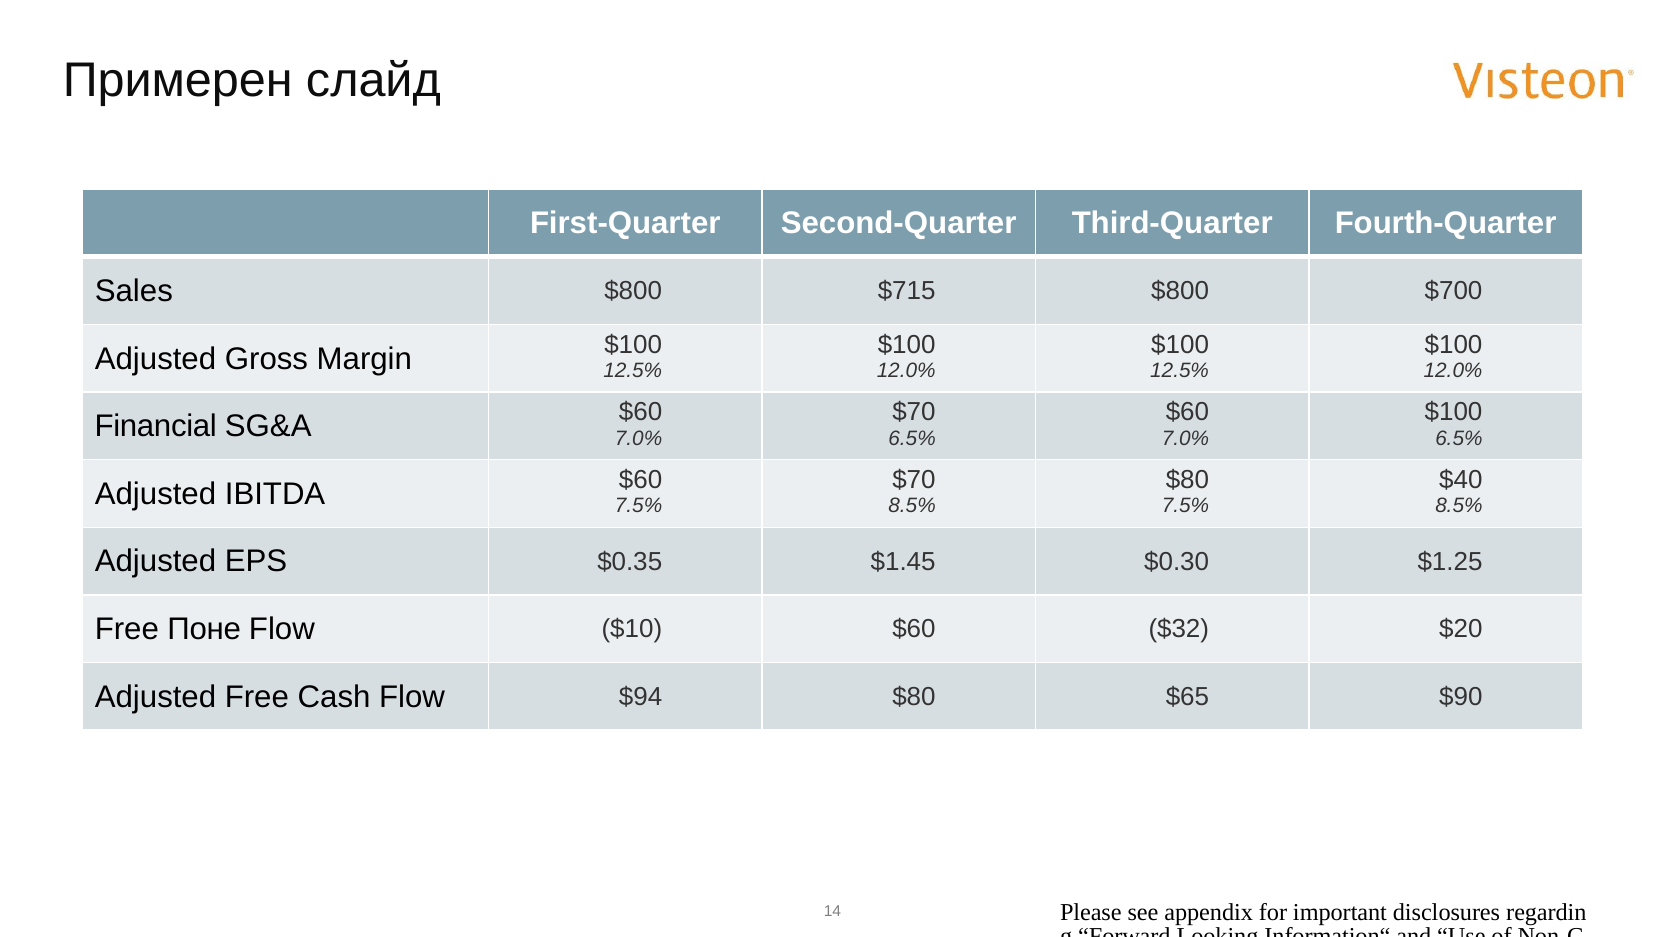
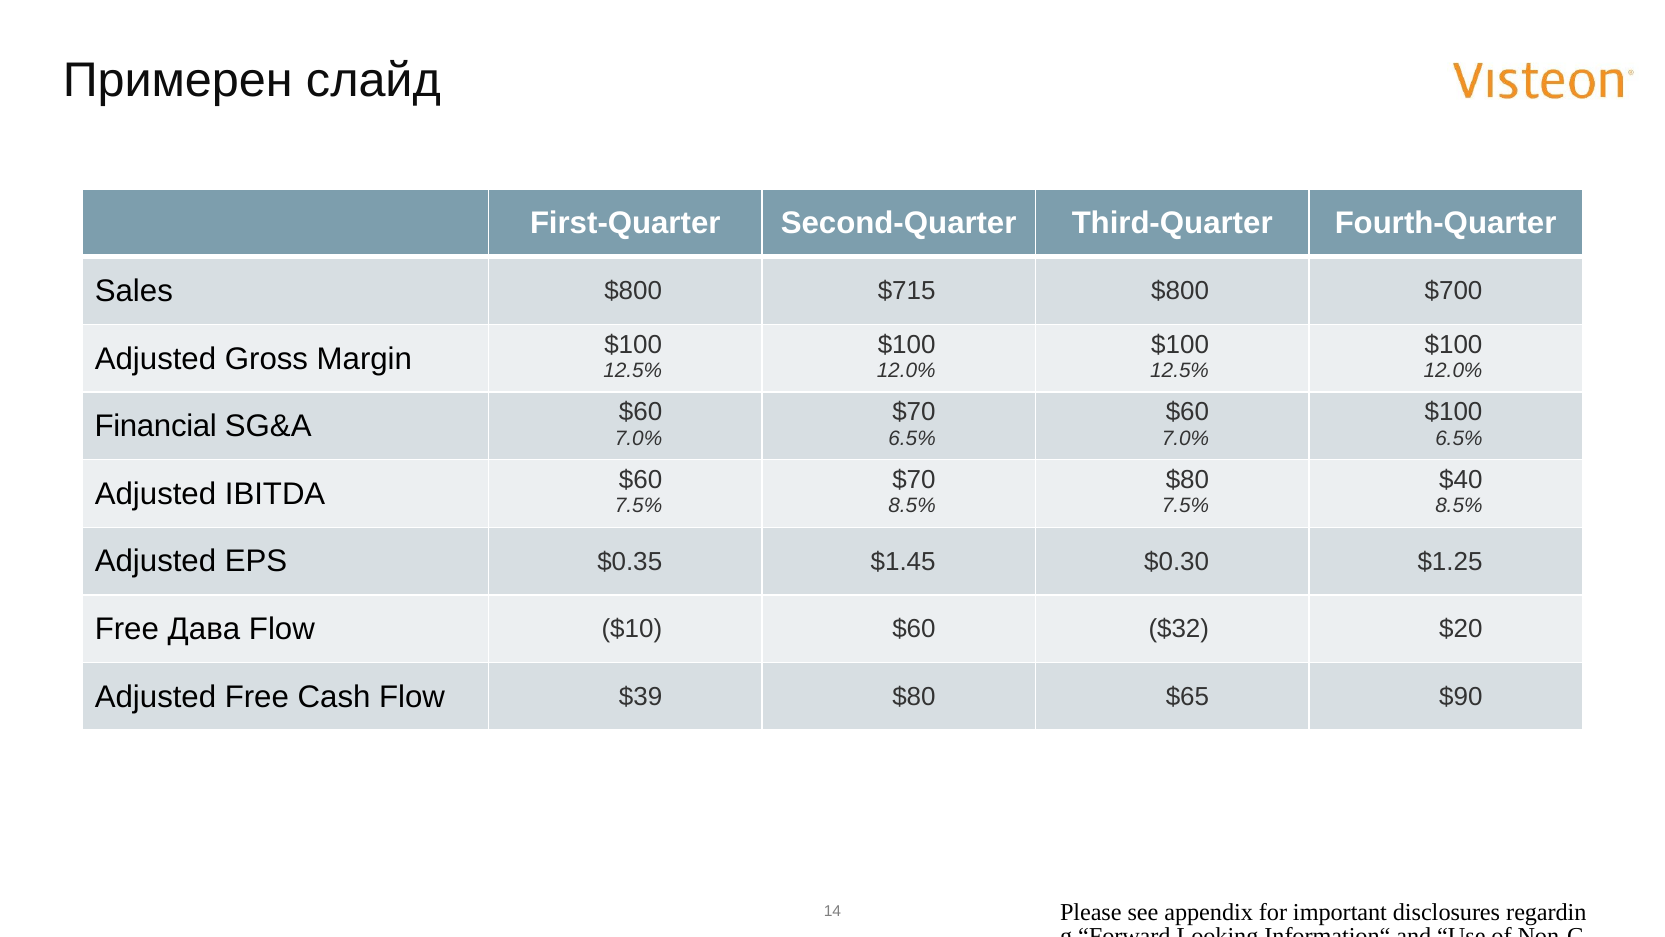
Поне: Поне -> Дава
$94: $94 -> $39
